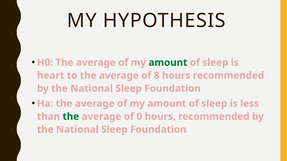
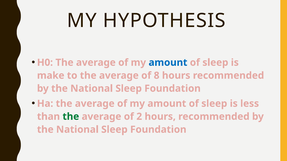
amount at (168, 63) colour: green -> blue
heart: heart -> make
0: 0 -> 2
